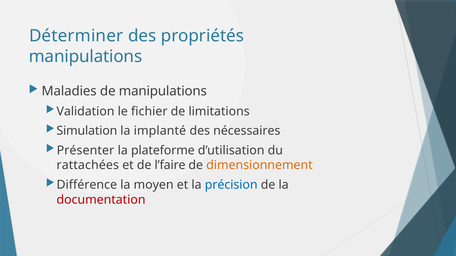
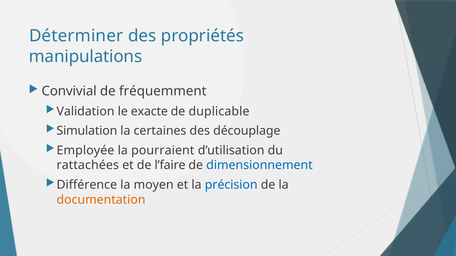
Maladies: Maladies -> Convivial
de manipulations: manipulations -> fréquemment
fichier: fichier -> exacte
limitations: limitations -> duplicable
implanté: implanté -> certaines
nécessaires: nécessaires -> découplage
Présenter: Présenter -> Employée
plateforme: plateforme -> pourraient
dimensionnement colour: orange -> blue
documentation colour: red -> orange
